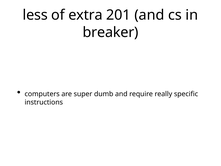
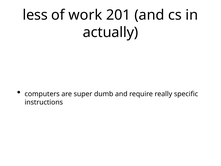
extra: extra -> work
breaker: breaker -> actually
